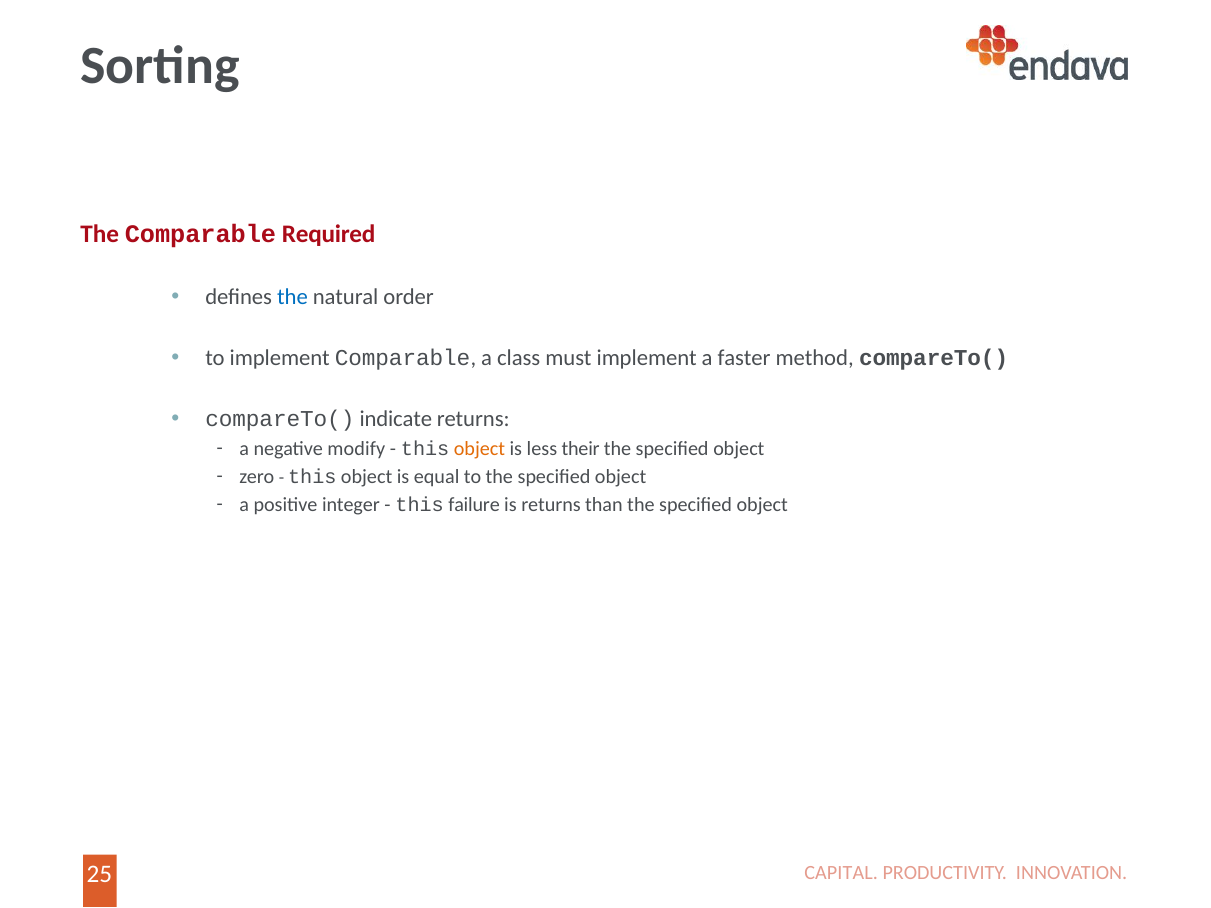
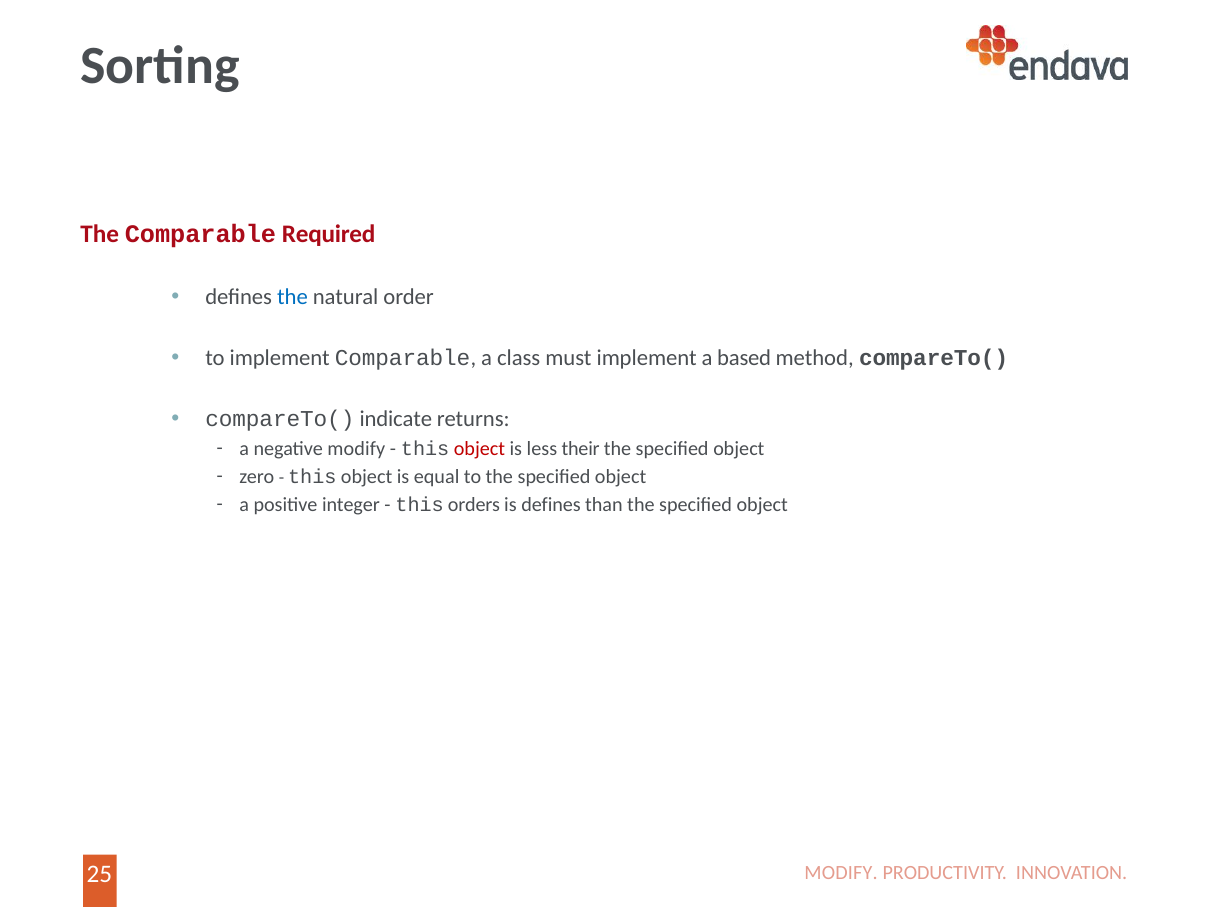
faster: faster -> based
object at (479, 449) colour: orange -> red
failure: failure -> orders
is returns: returns -> defines
CAPITAL at (841, 873): CAPITAL -> MODIFY
